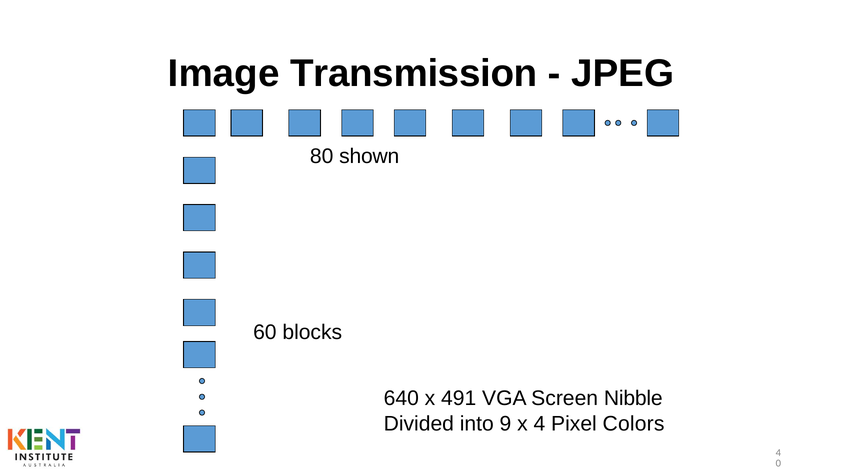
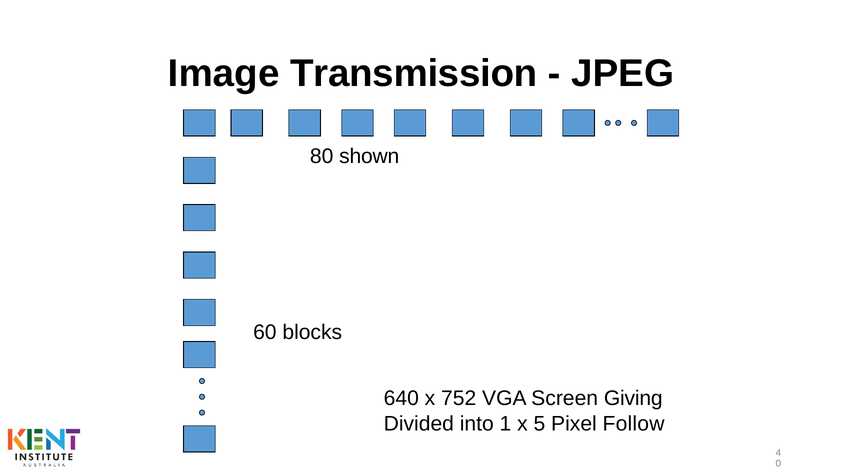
491: 491 -> 752
Nibble: Nibble -> Giving
9: 9 -> 1
x 4: 4 -> 5
Colors: Colors -> Follow
